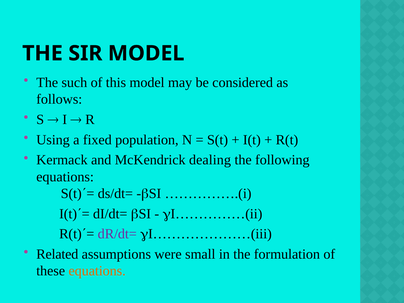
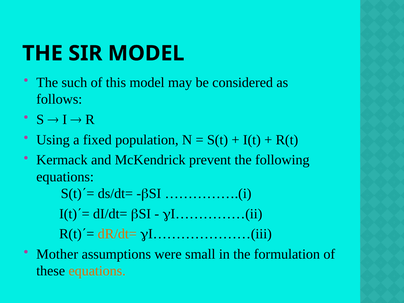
dealing: dealing -> prevent
dR/dt= colour: purple -> orange
Related: Related -> Mother
